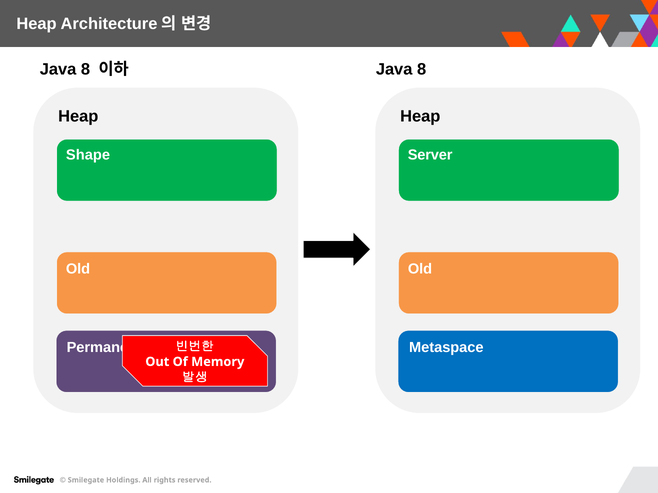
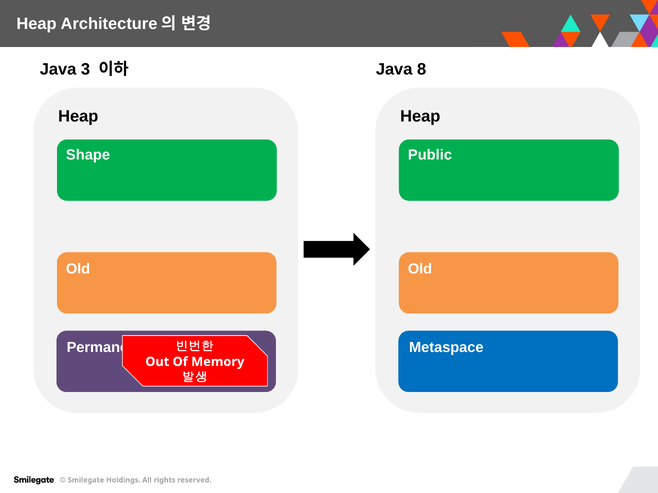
8 at (86, 70): 8 -> 3
Server: Server -> Public
